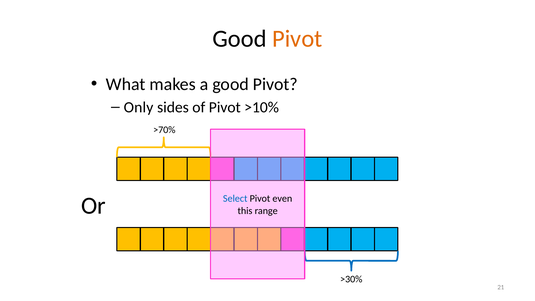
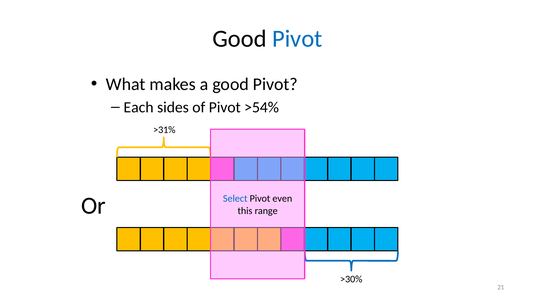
Pivot at (297, 39) colour: orange -> blue
Only: Only -> Each
>10%: >10% -> >54%
>70%: >70% -> >31%
